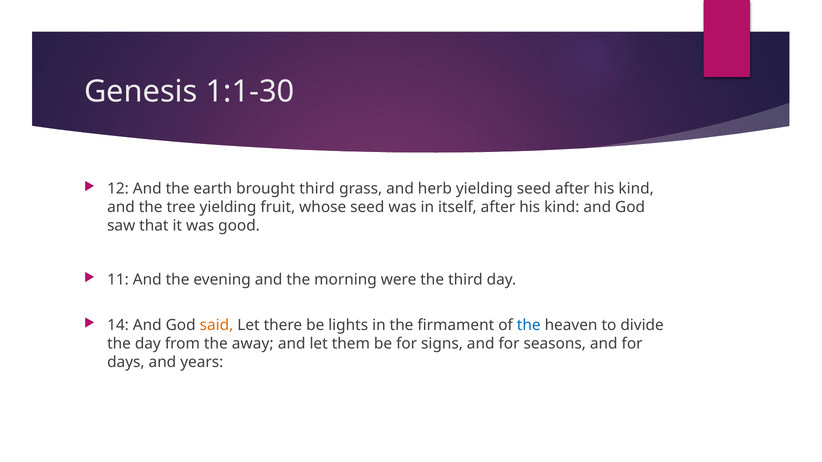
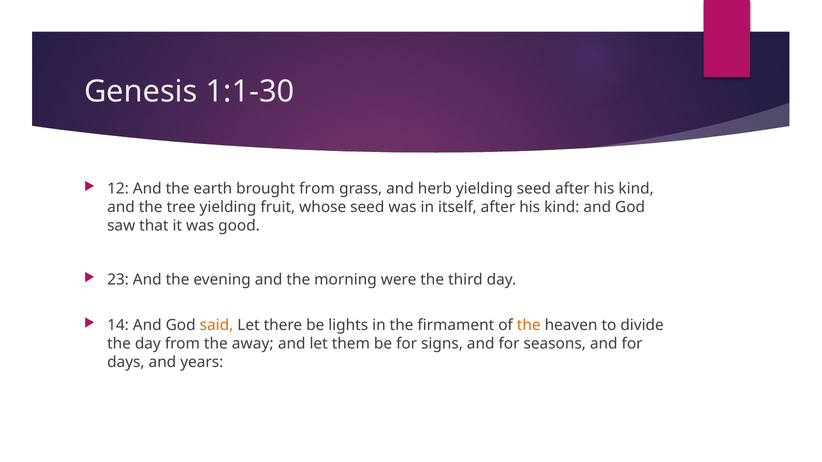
brought third: third -> from
11: 11 -> 23
the at (529, 326) colour: blue -> orange
